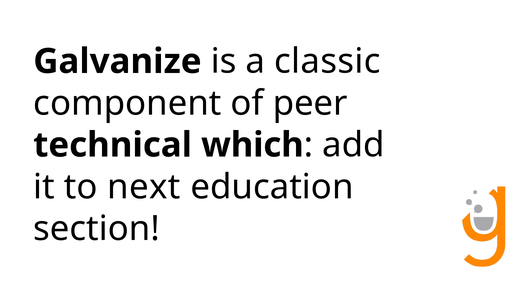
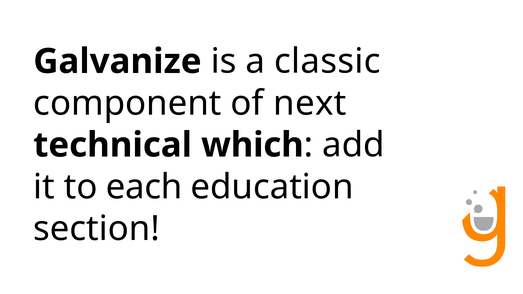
peer: peer -> next
next: next -> each
